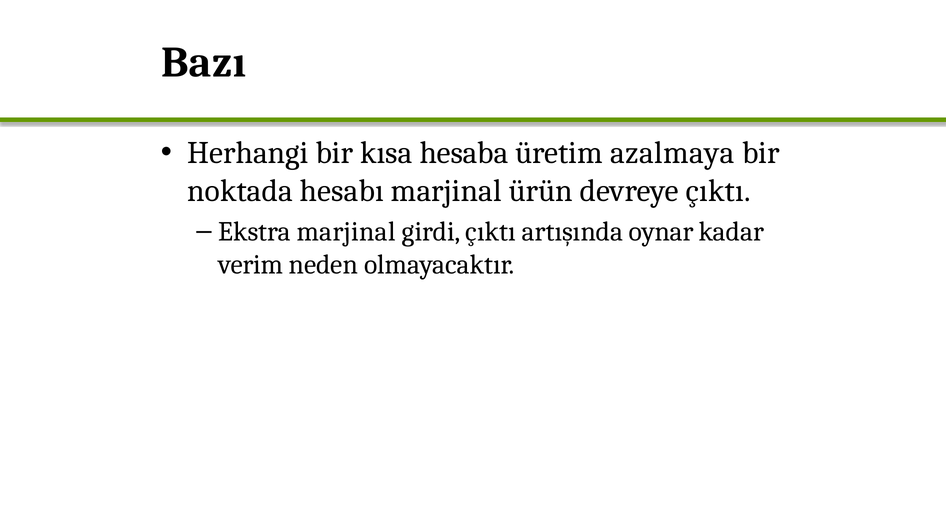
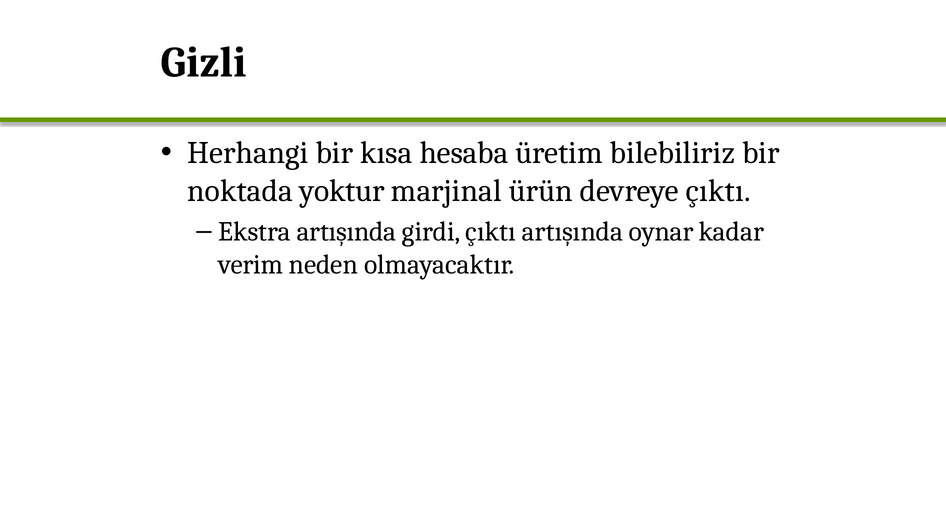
Bazı: Bazı -> Gizli
azalmaya: azalmaya -> bilebiliriz
hesabı: hesabı -> yoktur
Ekstra marjinal: marjinal -> artışında
